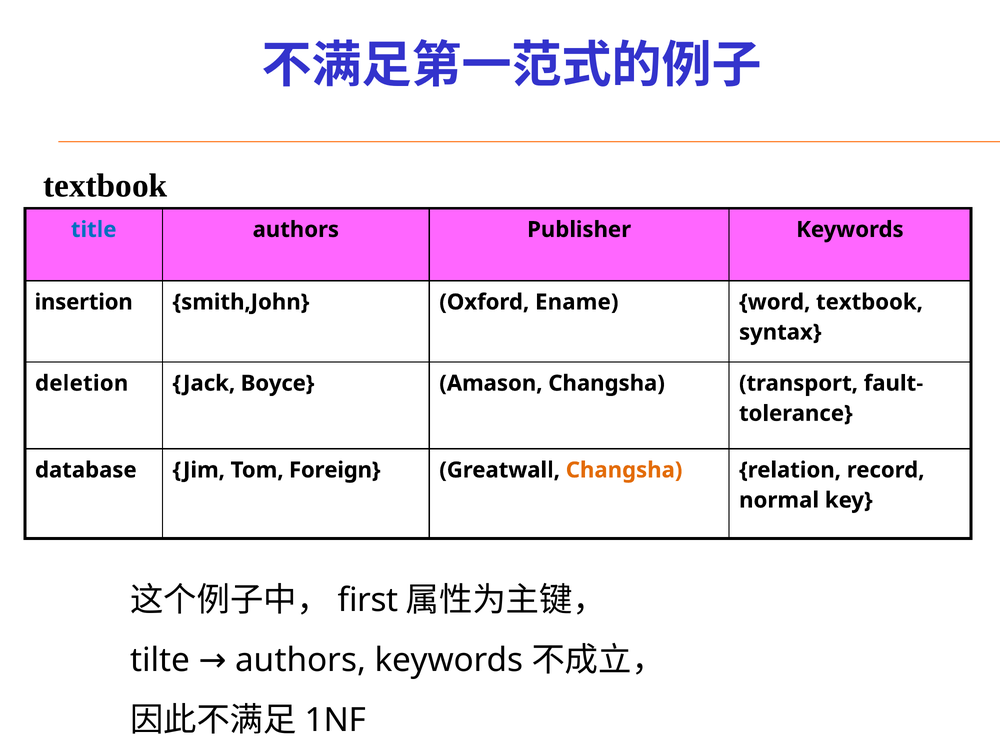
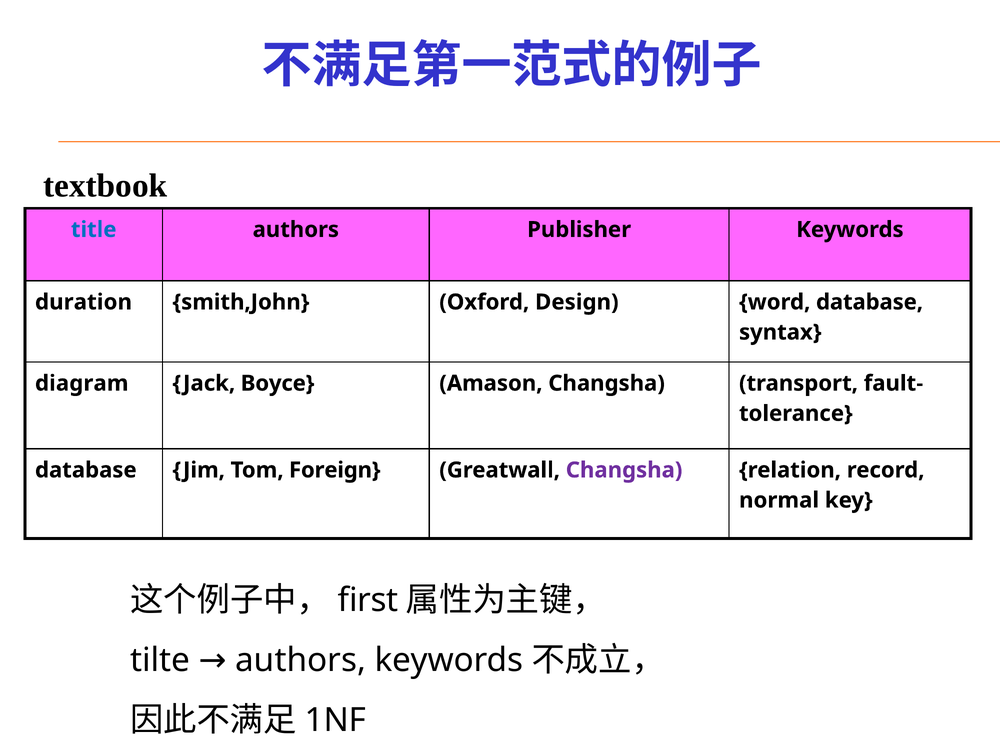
insertion: insertion -> duration
Ename: Ename -> Design
word textbook: textbook -> database
deletion: deletion -> diagram
Changsha at (624, 470) colour: orange -> purple
